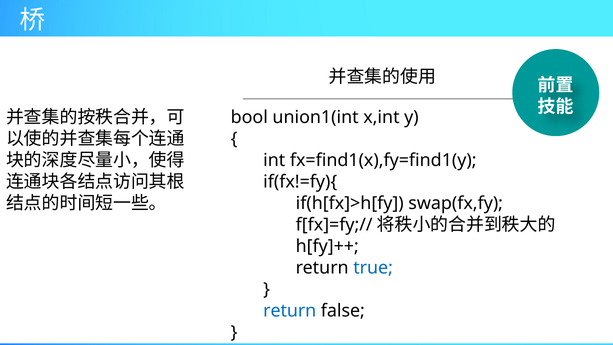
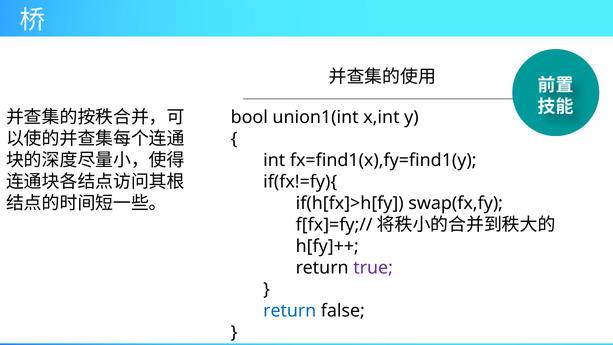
true colour: blue -> purple
